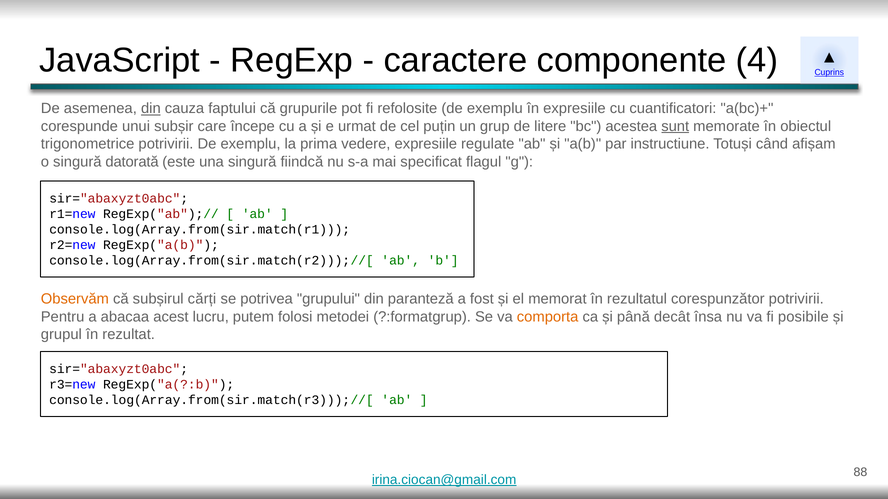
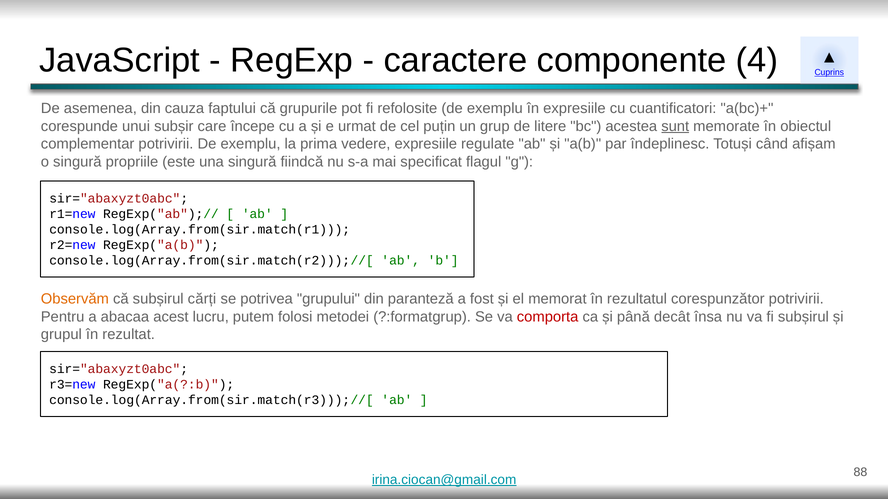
din at (151, 109) underline: present -> none
trigonometrice: trigonometrice -> complementar
instructiune: instructiune -> îndeplinesc
datorată: datorată -> propriile
comporta colour: orange -> red
fi posibile: posibile -> subșirul
